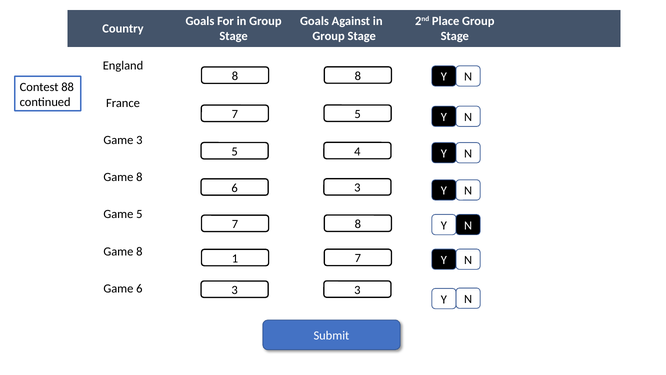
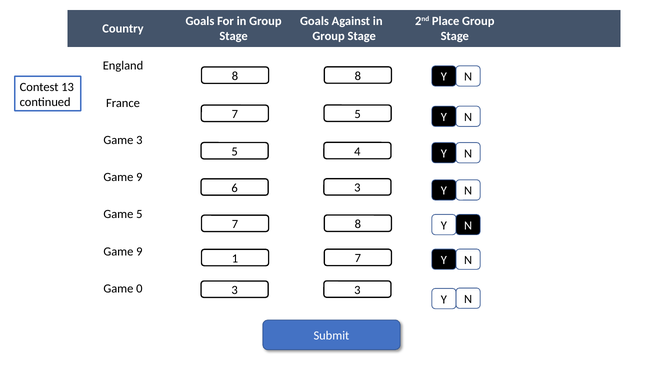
88: 88 -> 13
8 at (139, 177): 8 -> 9
8 at (139, 251): 8 -> 9
Game 6: 6 -> 0
